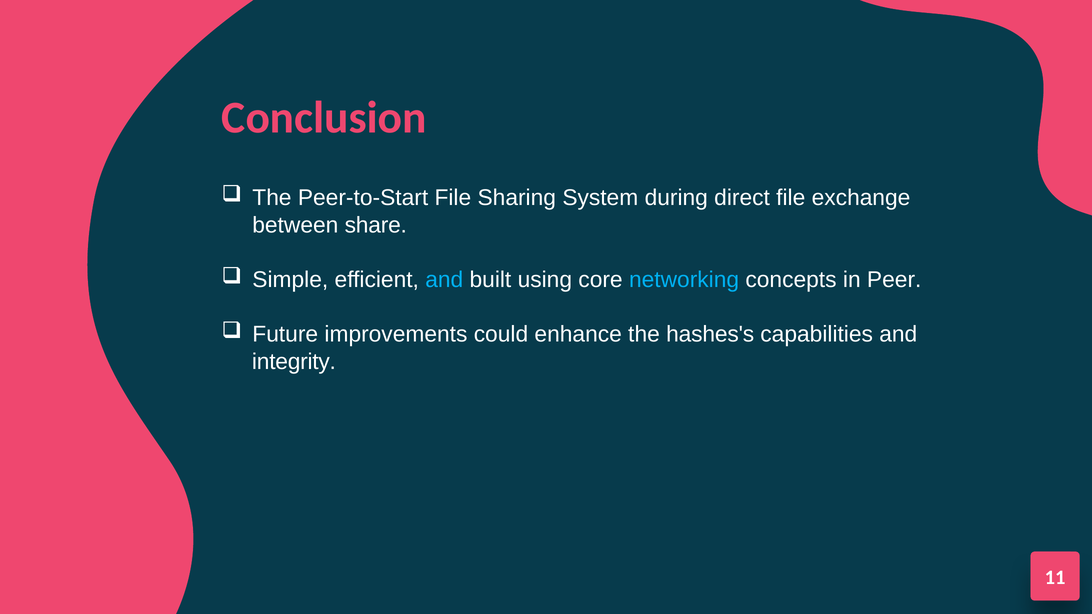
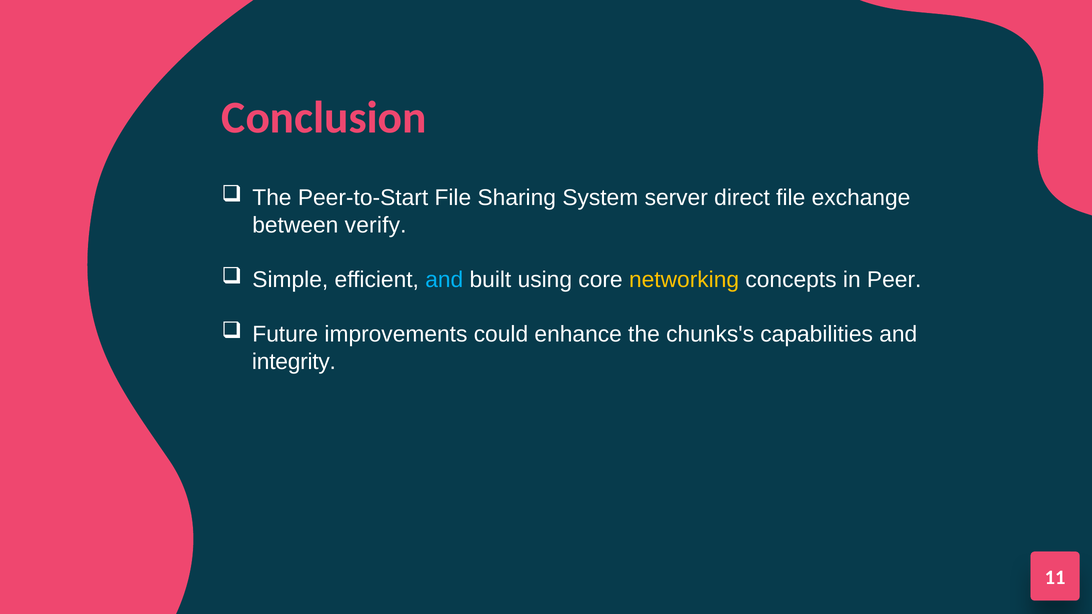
during: during -> server
share: share -> verify
networking colour: light blue -> yellow
hashes's: hashes's -> chunks's
